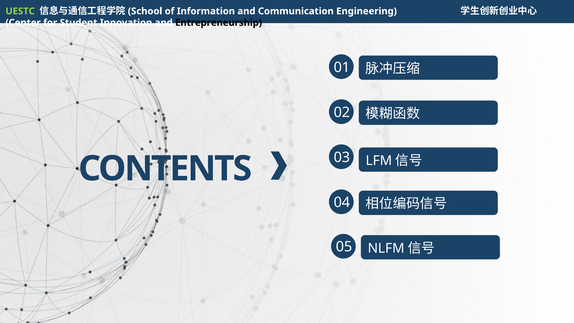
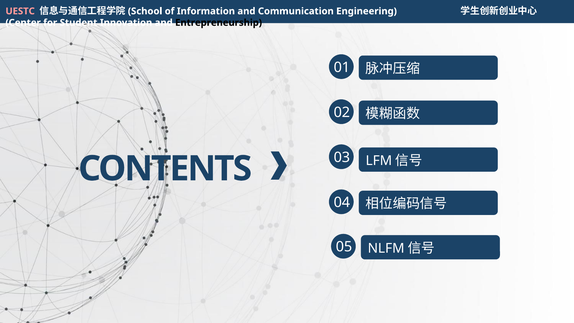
UESTC colour: light green -> pink
